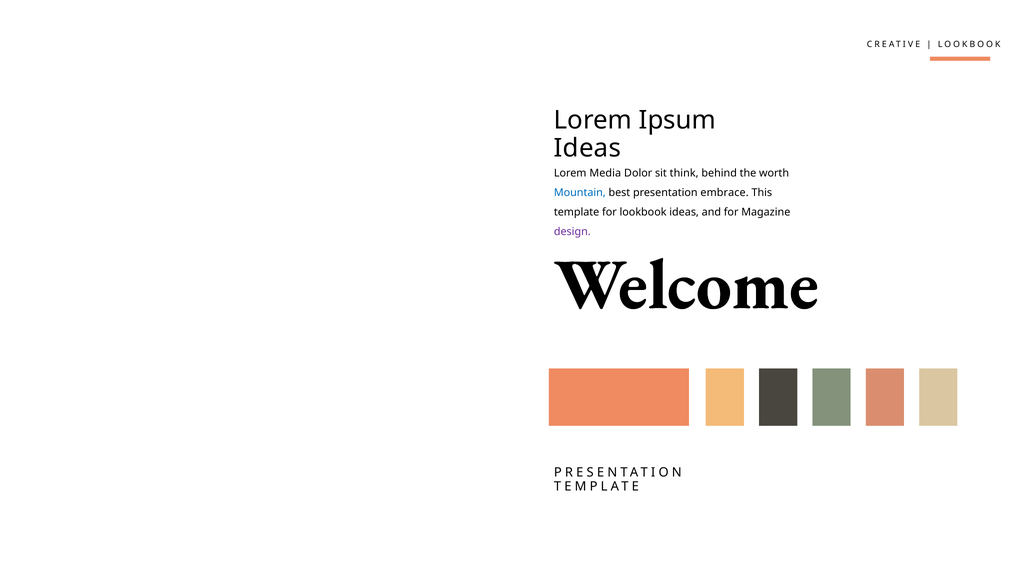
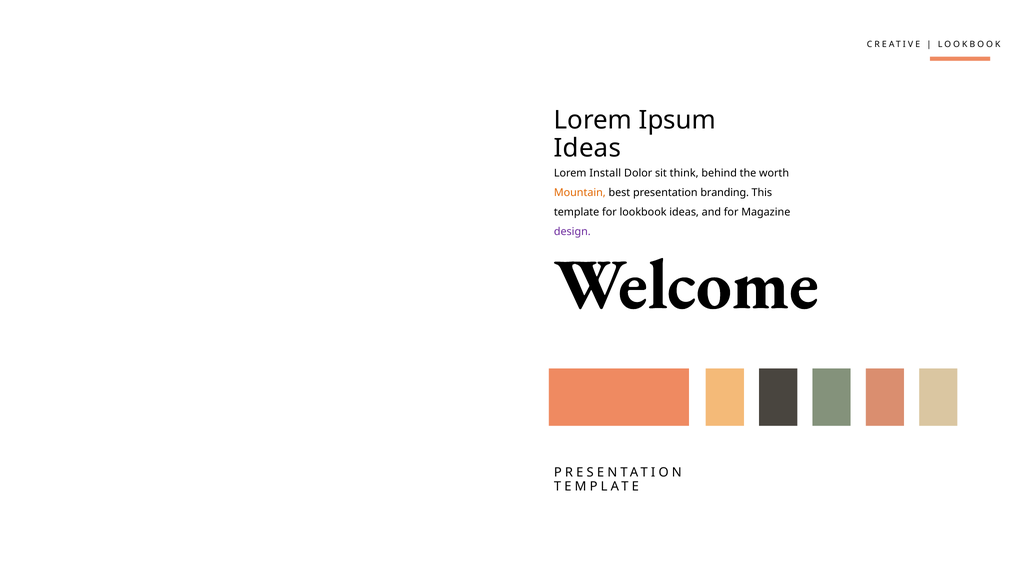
Media: Media -> Install
Mountain colour: blue -> orange
embrace: embrace -> branding
